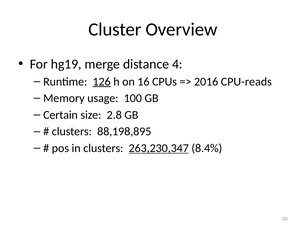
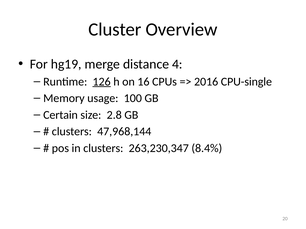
CPU-reads: CPU-reads -> CPU-single
88,198,895: 88,198,895 -> 47,968,144
263,230,347 underline: present -> none
